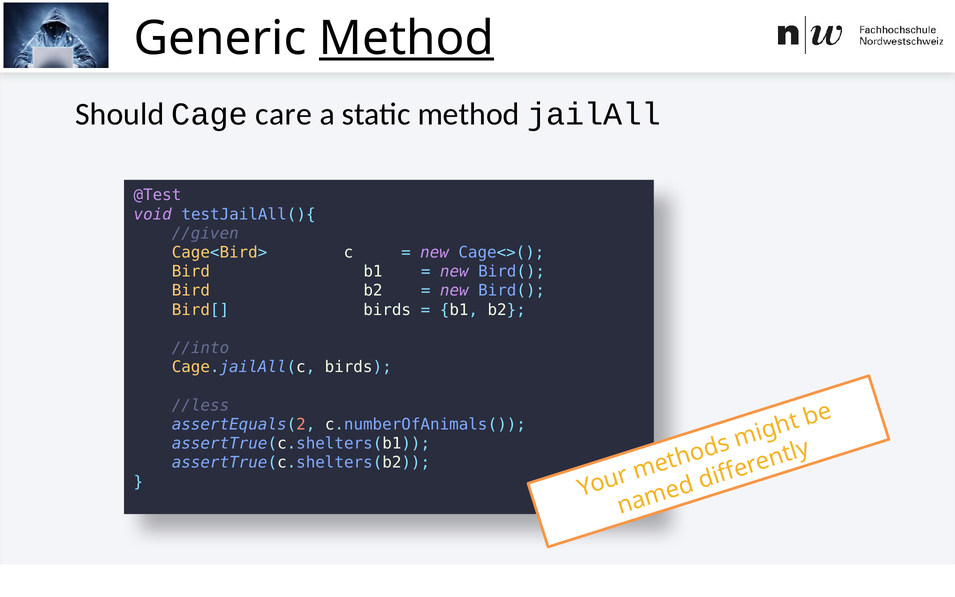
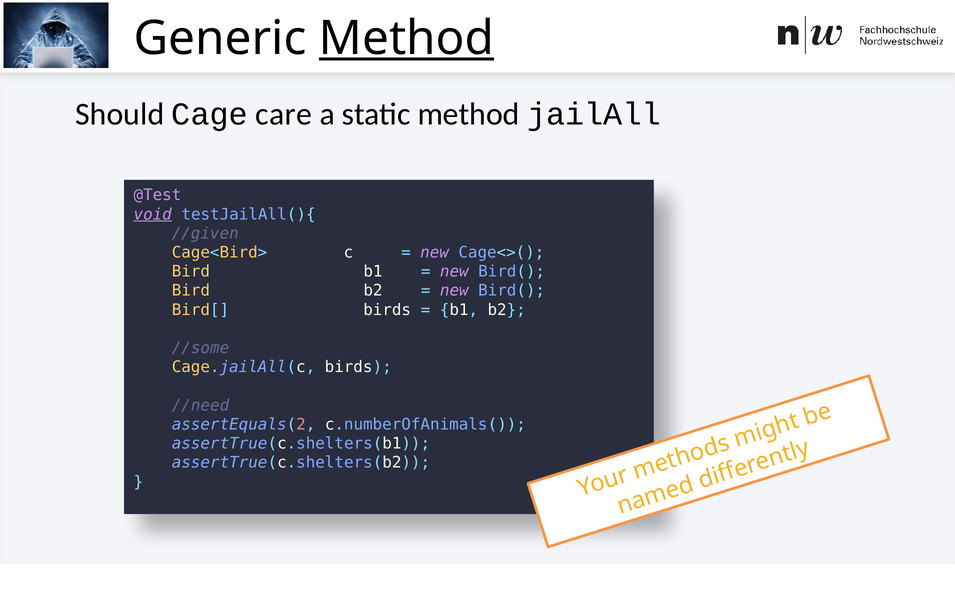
void underline: none -> present
//into: //into -> //some
//less: //less -> //need
